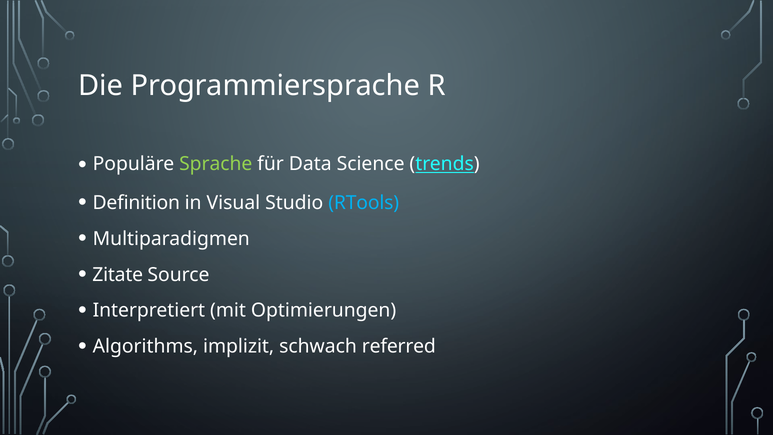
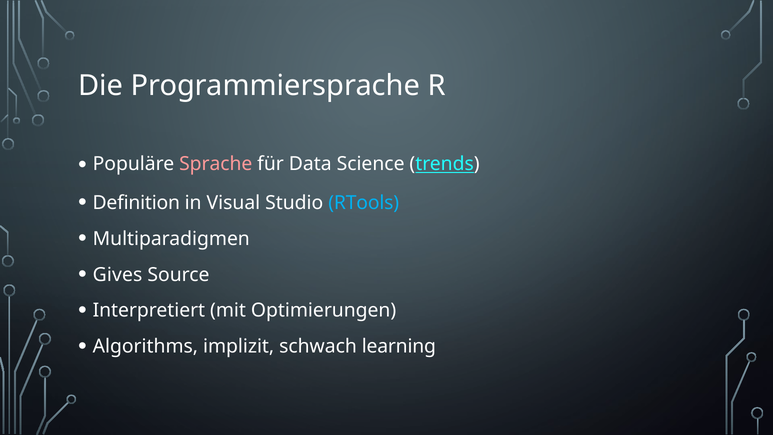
Sprache colour: light green -> pink
Zitate: Zitate -> Gives
referred: referred -> learning
